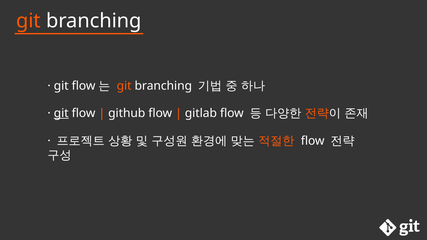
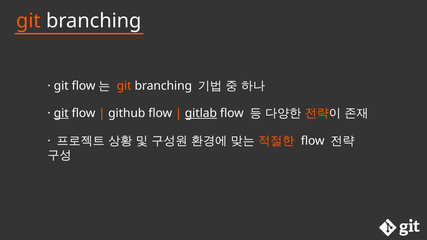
gitlab underline: none -> present
